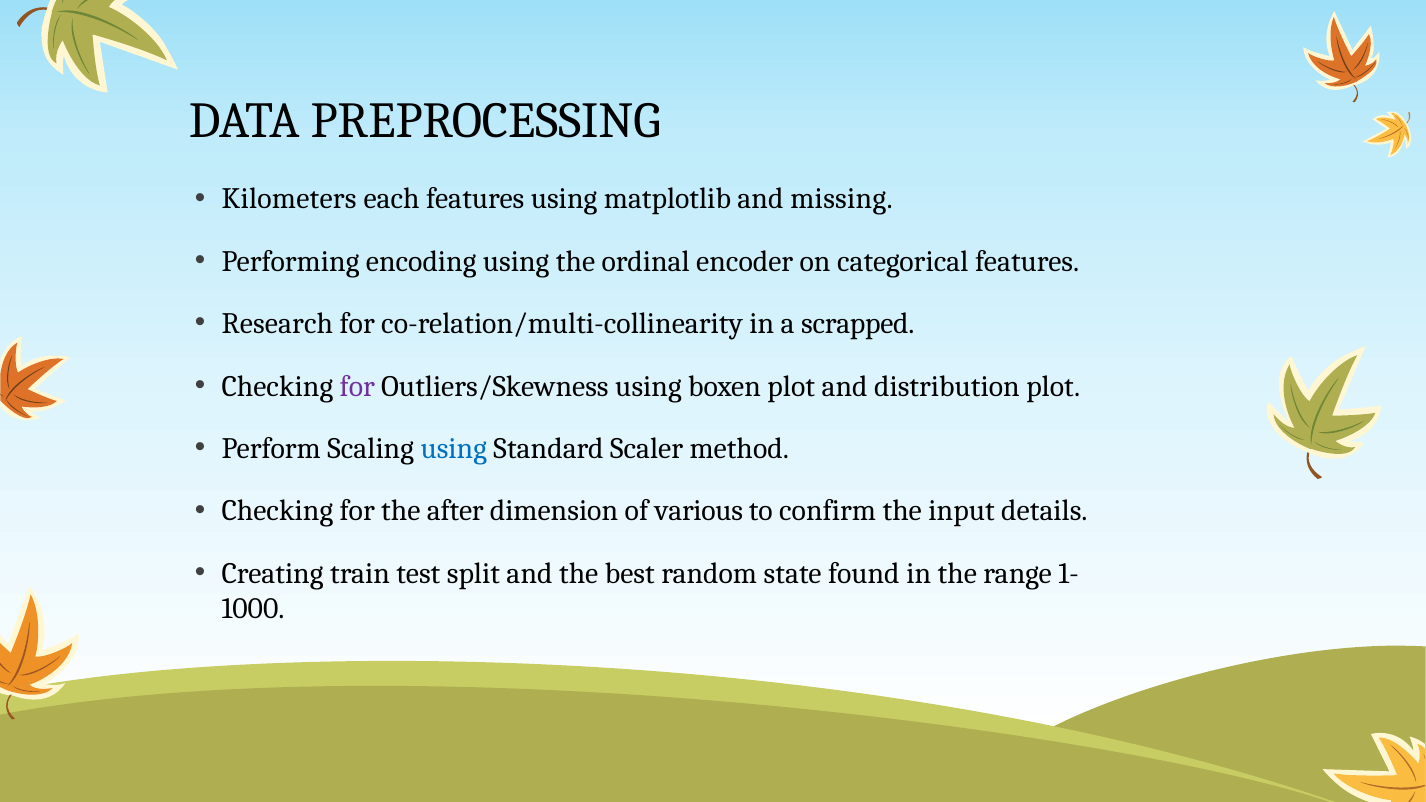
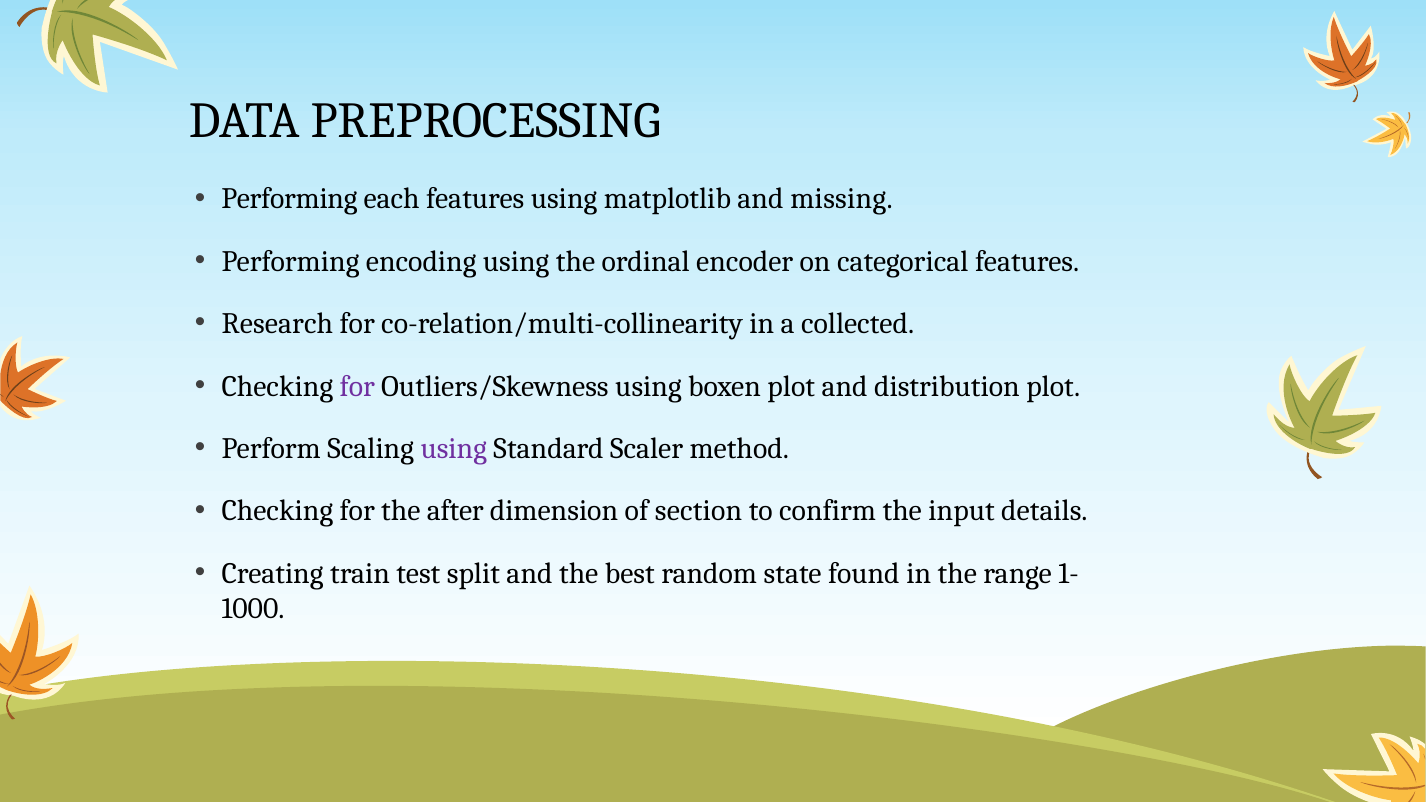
Kilometers at (289, 199): Kilometers -> Performing
scrapped: scrapped -> collected
using at (454, 449) colour: blue -> purple
various: various -> section
